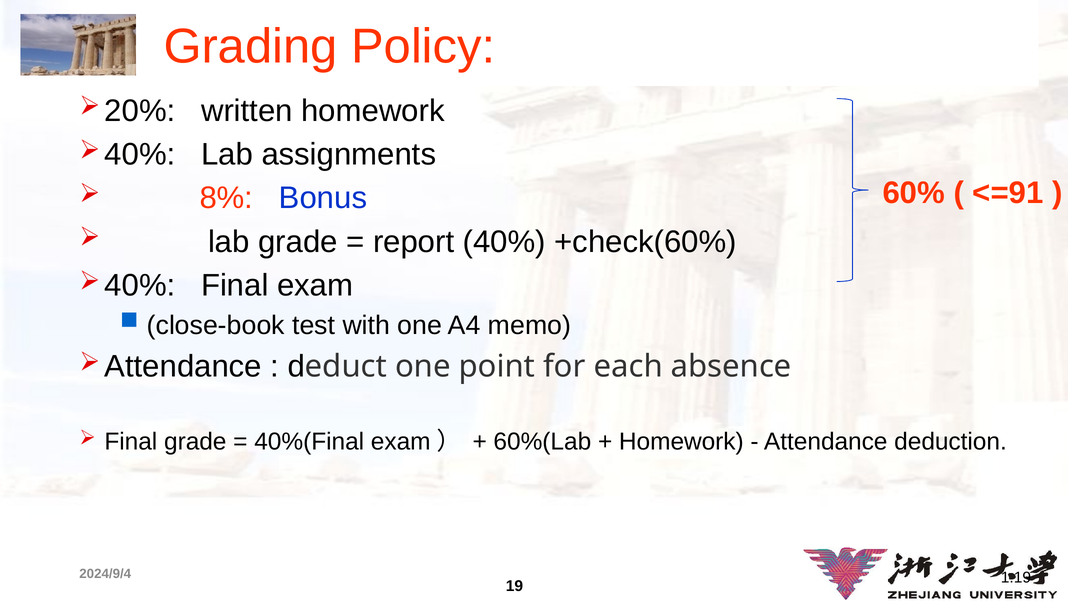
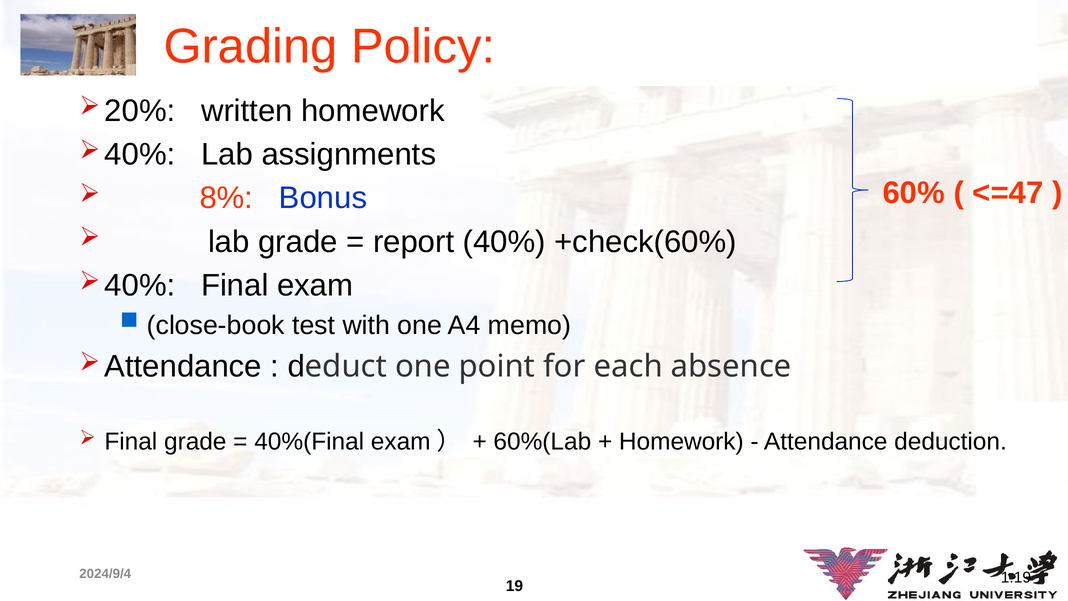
<=91: <=91 -> <=47
